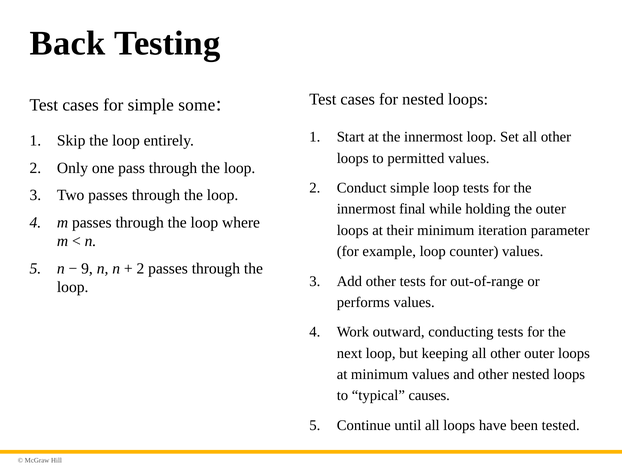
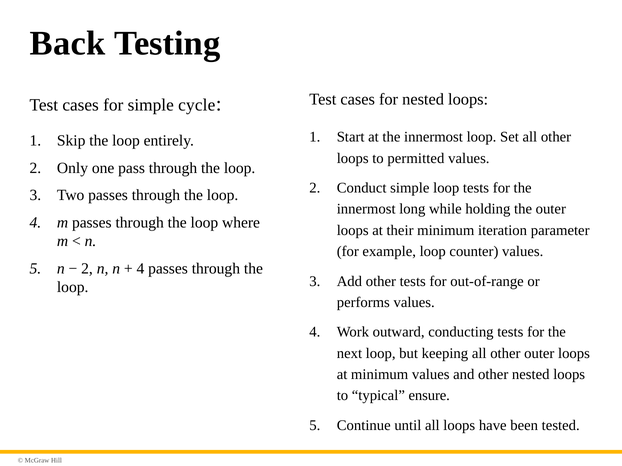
some: some -> cycle
final: final -> long
9 at (87, 269): 9 -> 2
2 at (140, 269): 2 -> 4
causes: causes -> ensure
